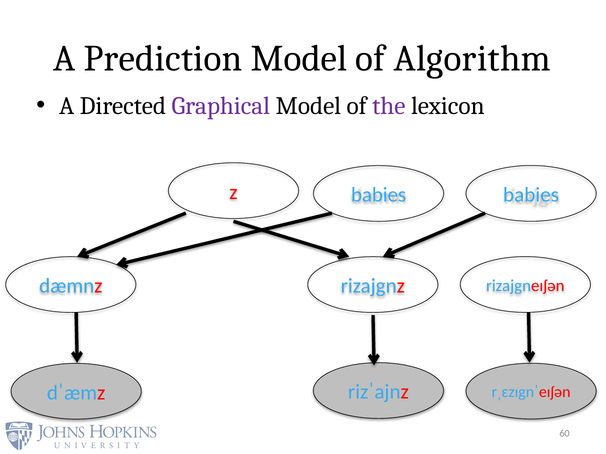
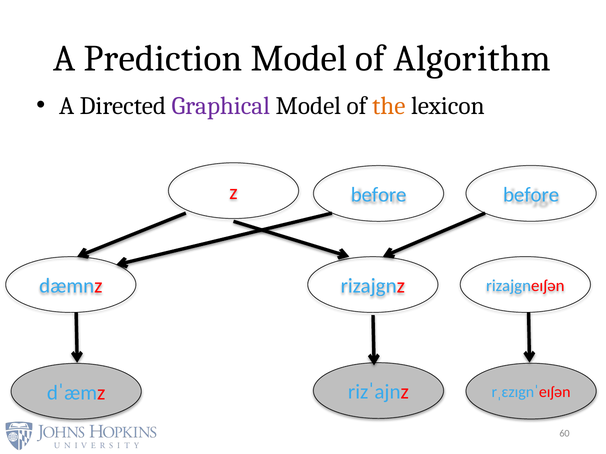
the colour: purple -> orange
babies at (531, 195): babies -> before
babies at (379, 195): babies -> before
